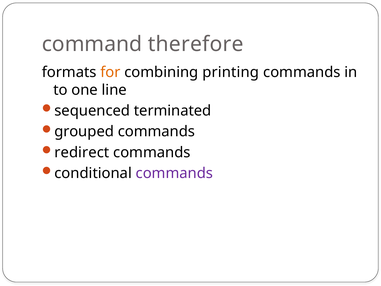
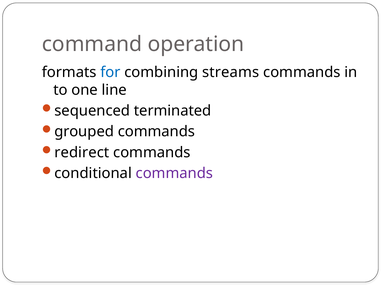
therefore: therefore -> operation
for colour: orange -> blue
printing: printing -> streams
